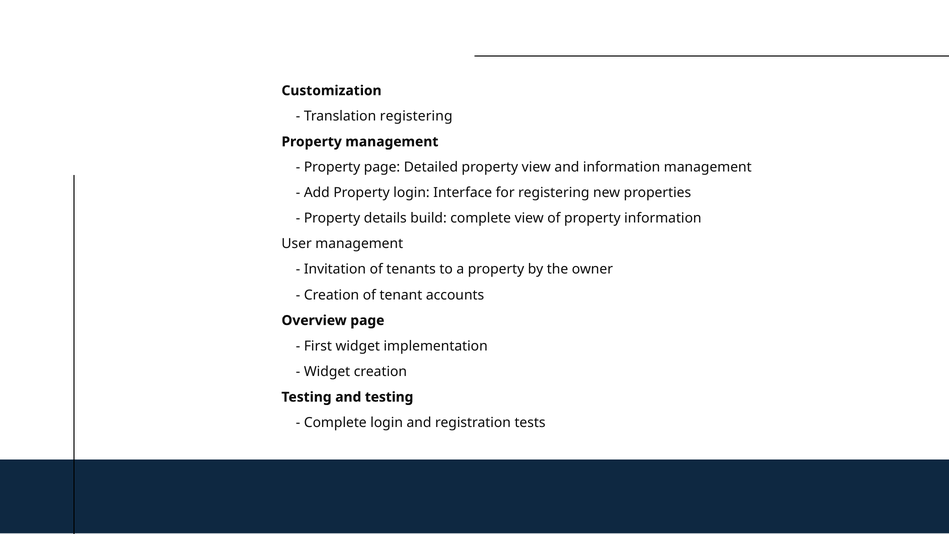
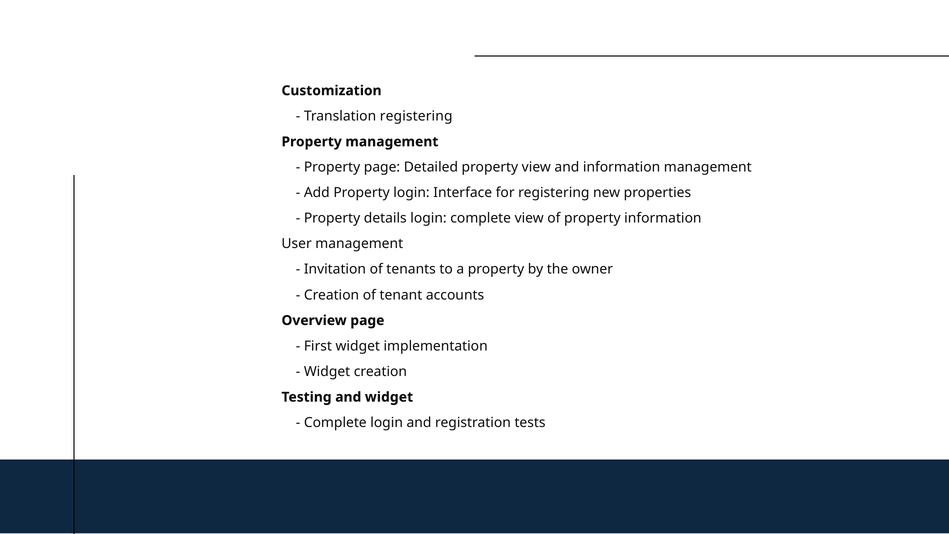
details build: build -> login
and testing: testing -> widget
